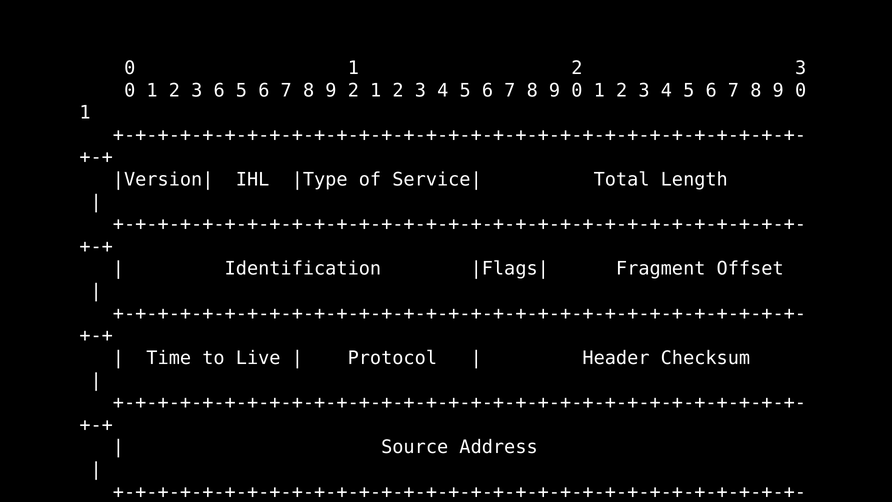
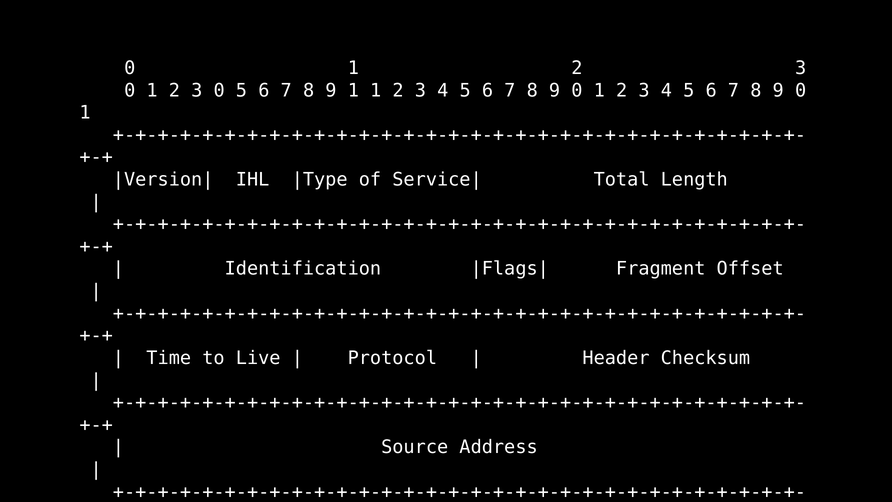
6 at (219, 90): 6 -> 0
9 2: 2 -> 1
